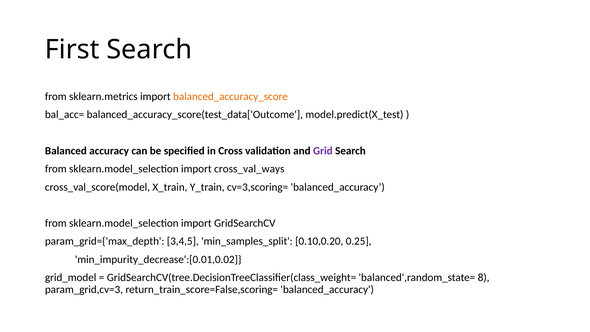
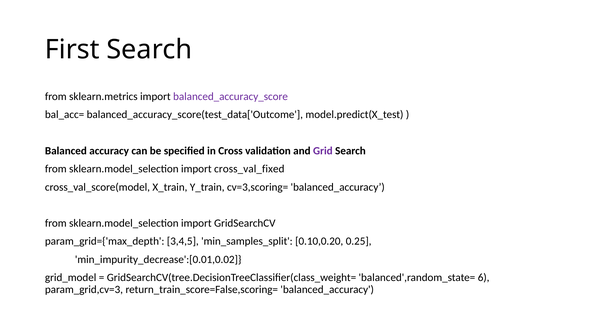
balanced_accuracy_score colour: orange -> purple
cross_val_ways: cross_val_ways -> cross_val_fixed
8: 8 -> 6
